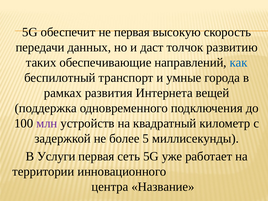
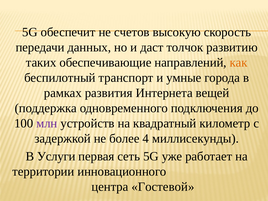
не первая: первая -> счетов
как colour: blue -> orange
5: 5 -> 4
Название: Название -> Гостевой
